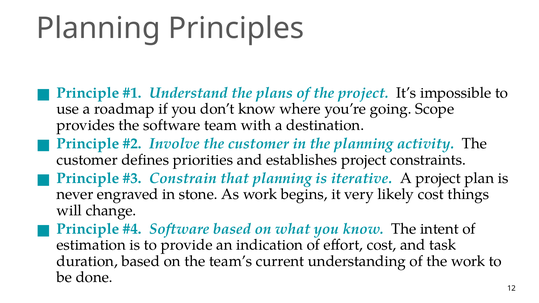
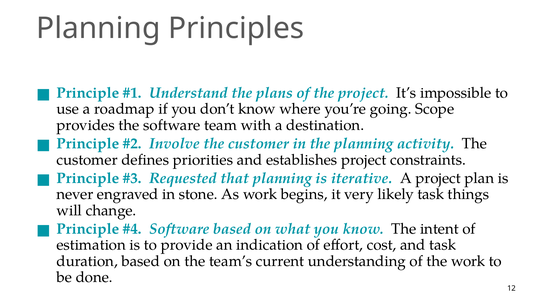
Constrain: Constrain -> Requested
likely cost: cost -> task
